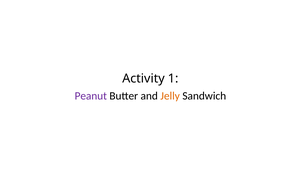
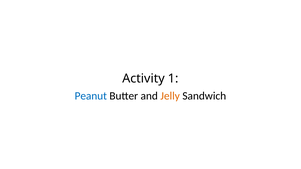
Peanut colour: purple -> blue
